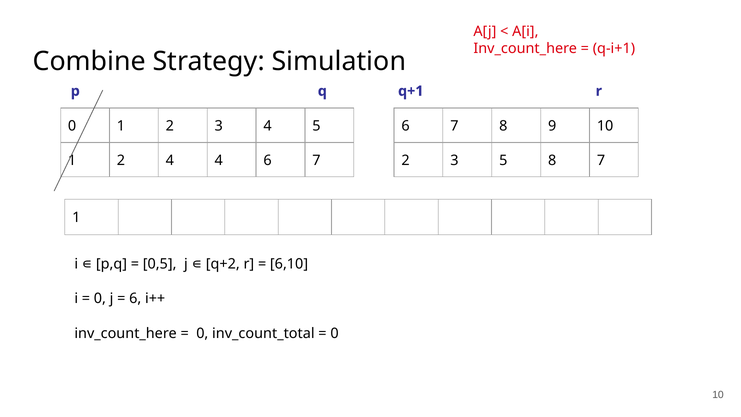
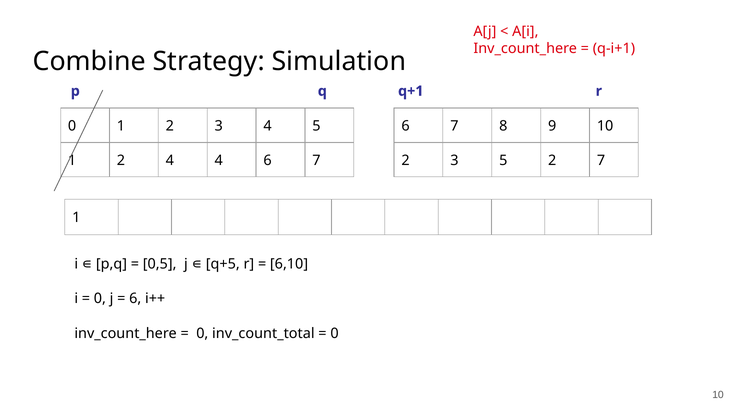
5 8: 8 -> 2
q+2: q+2 -> q+5
